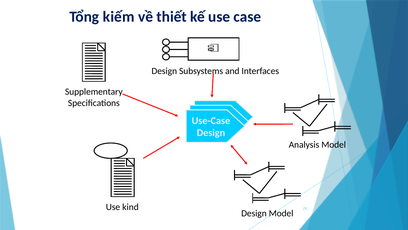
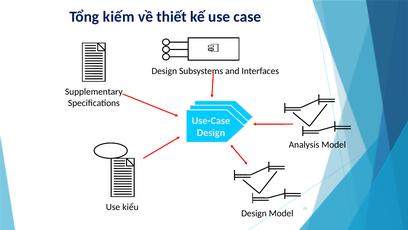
kind: kind -> kiểu
